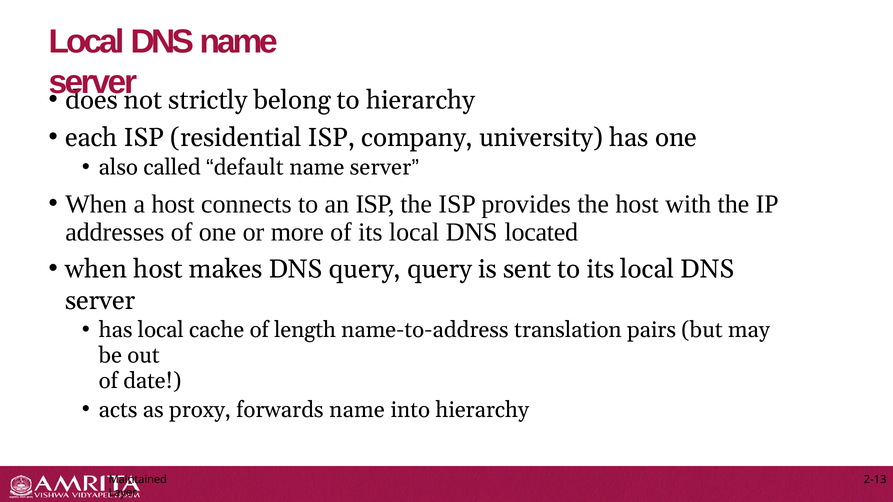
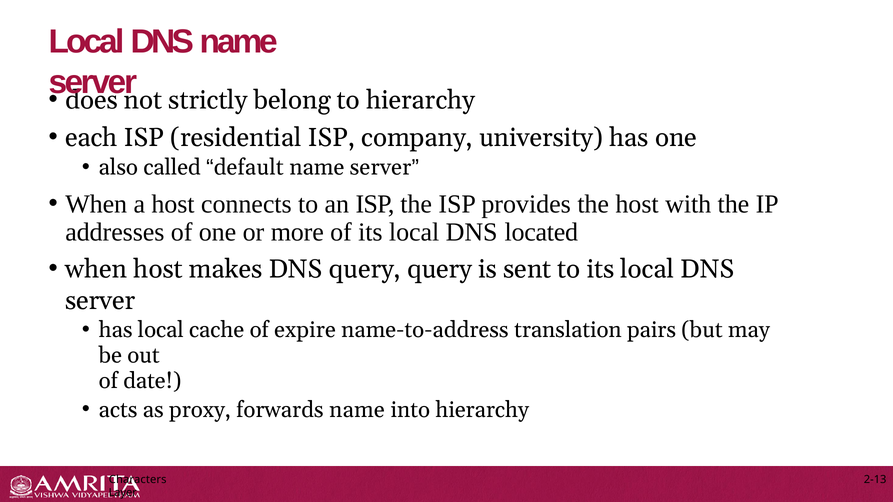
length: length -> expire
Maintained: Maintained -> Characters
